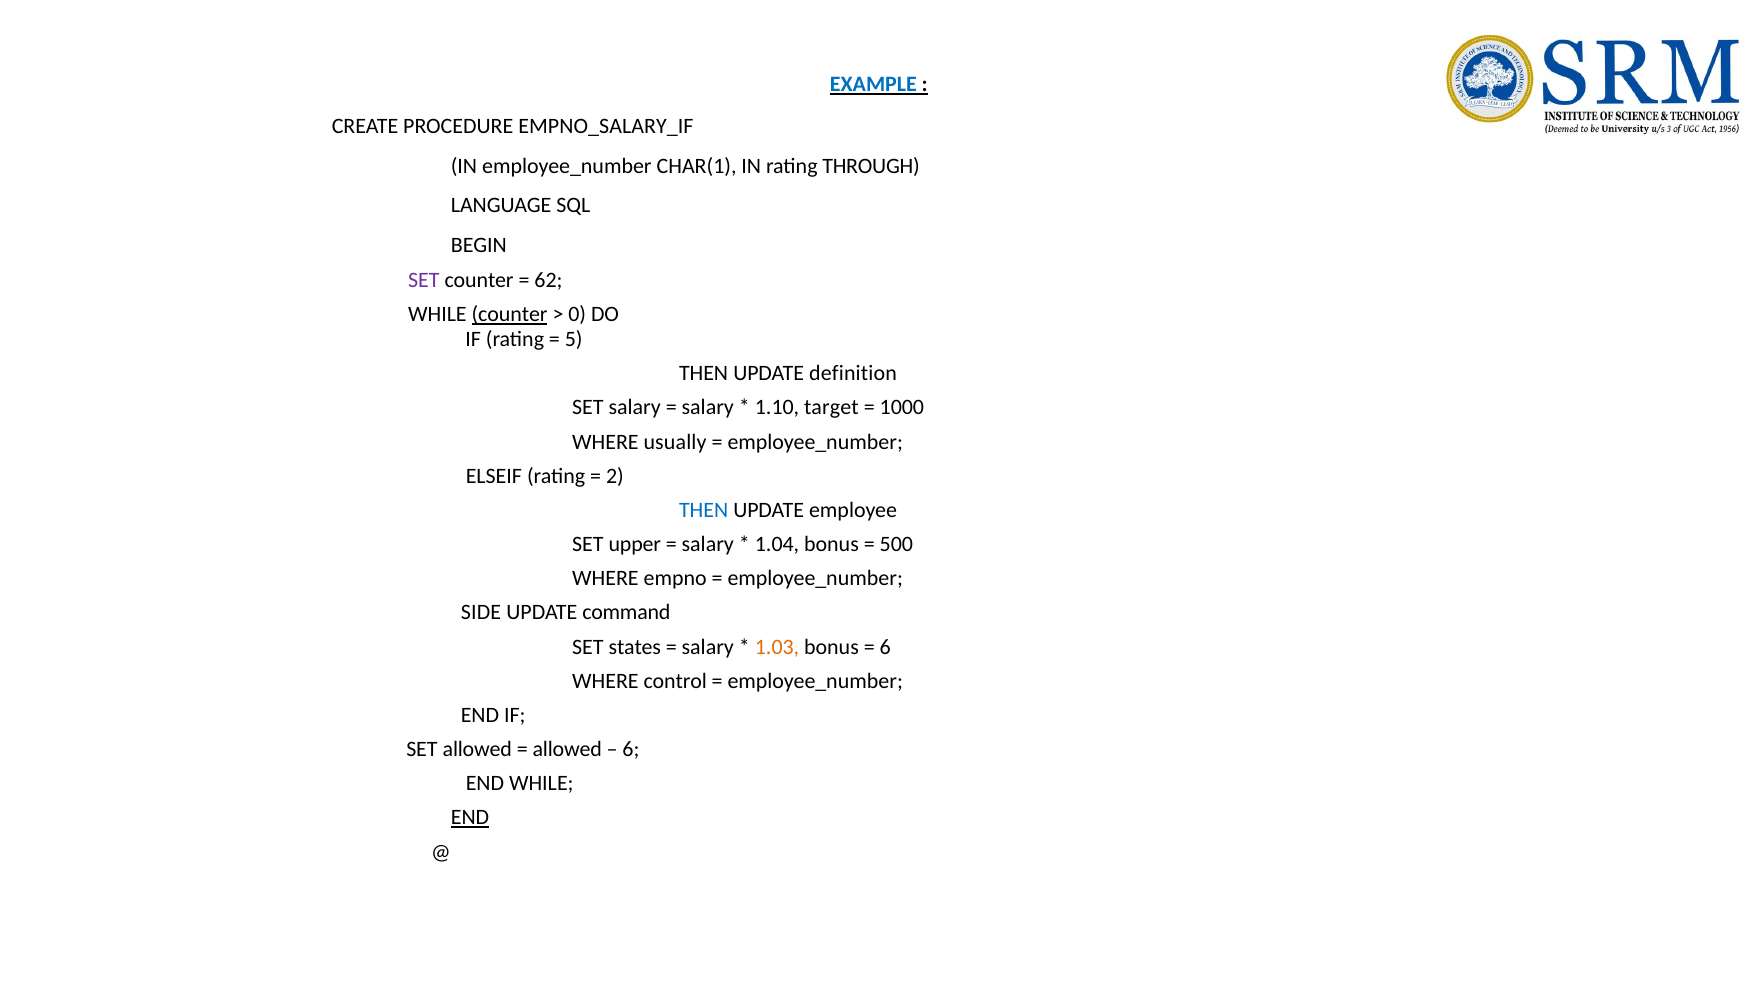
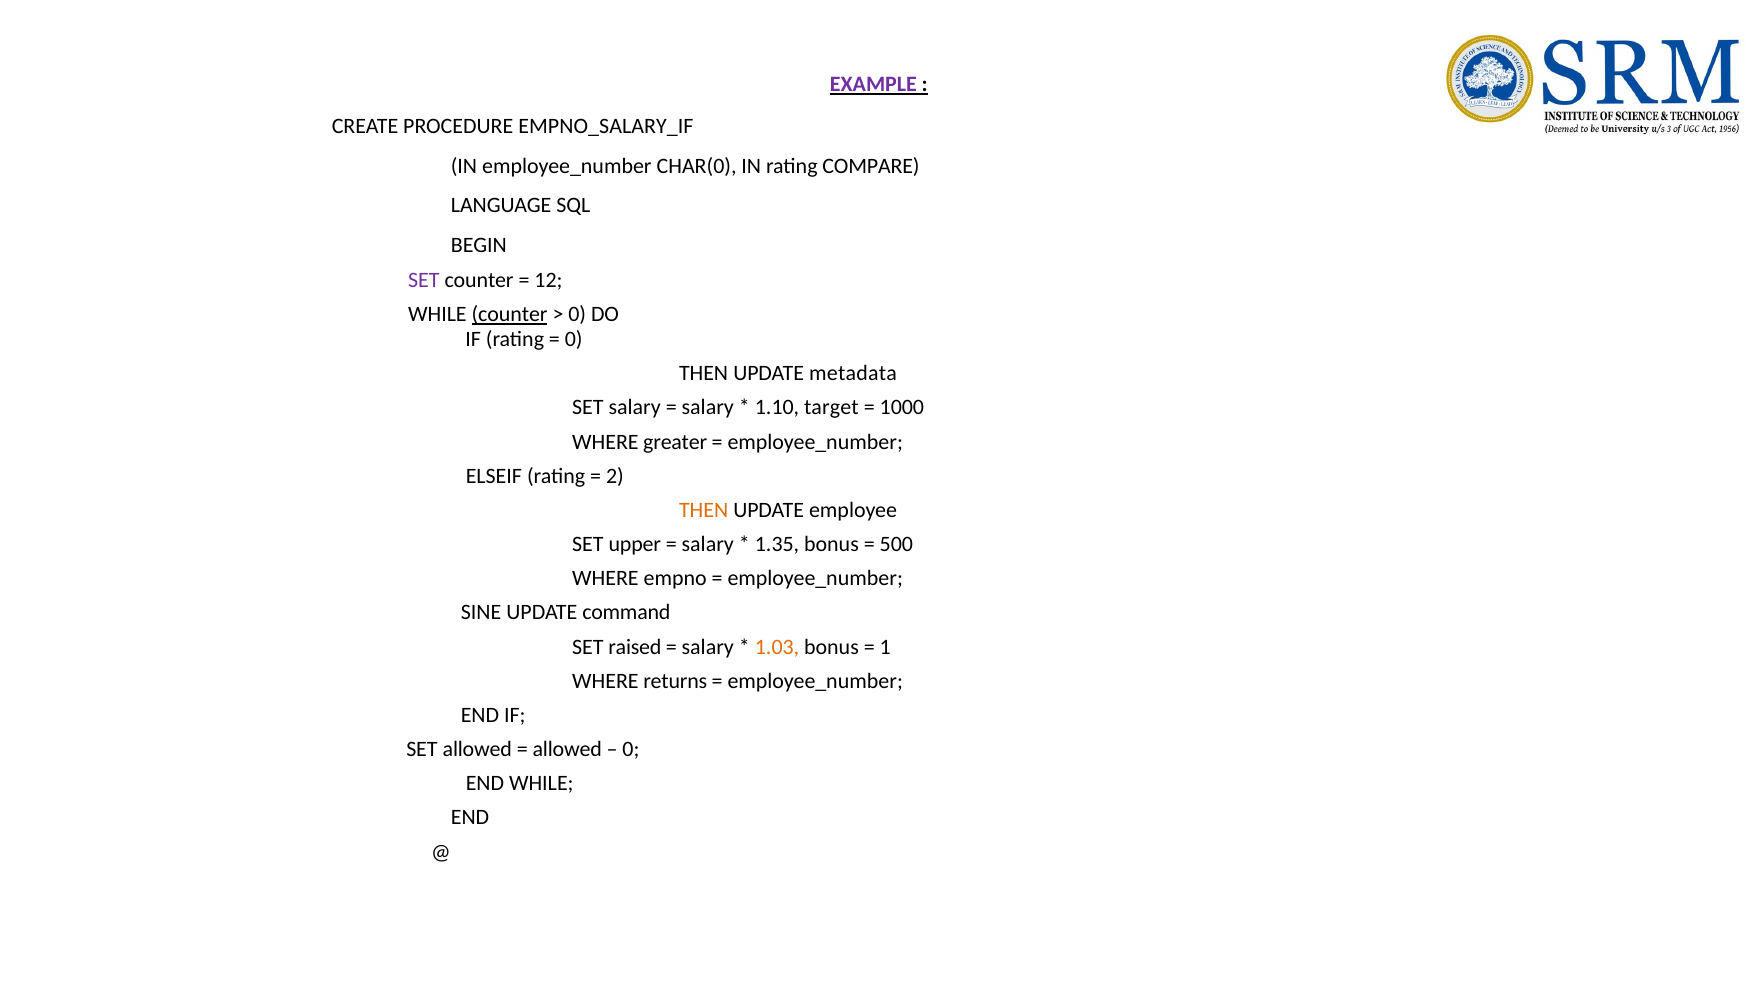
EXAMPLE colour: blue -> purple
CHAR(1: CHAR(1 -> CHAR(0
THROUGH: THROUGH -> COMPARE
62: 62 -> 12
5 at (574, 339): 5 -> 0
definition: definition -> metadata
usually: usually -> greater
THEN at (704, 510) colour: blue -> orange
1.04: 1.04 -> 1.35
SIDE: SIDE -> SINE
states: states -> raised
6 at (885, 647): 6 -> 1
control: control -> returns
6 at (631, 749): 6 -> 0
END at (470, 818) underline: present -> none
